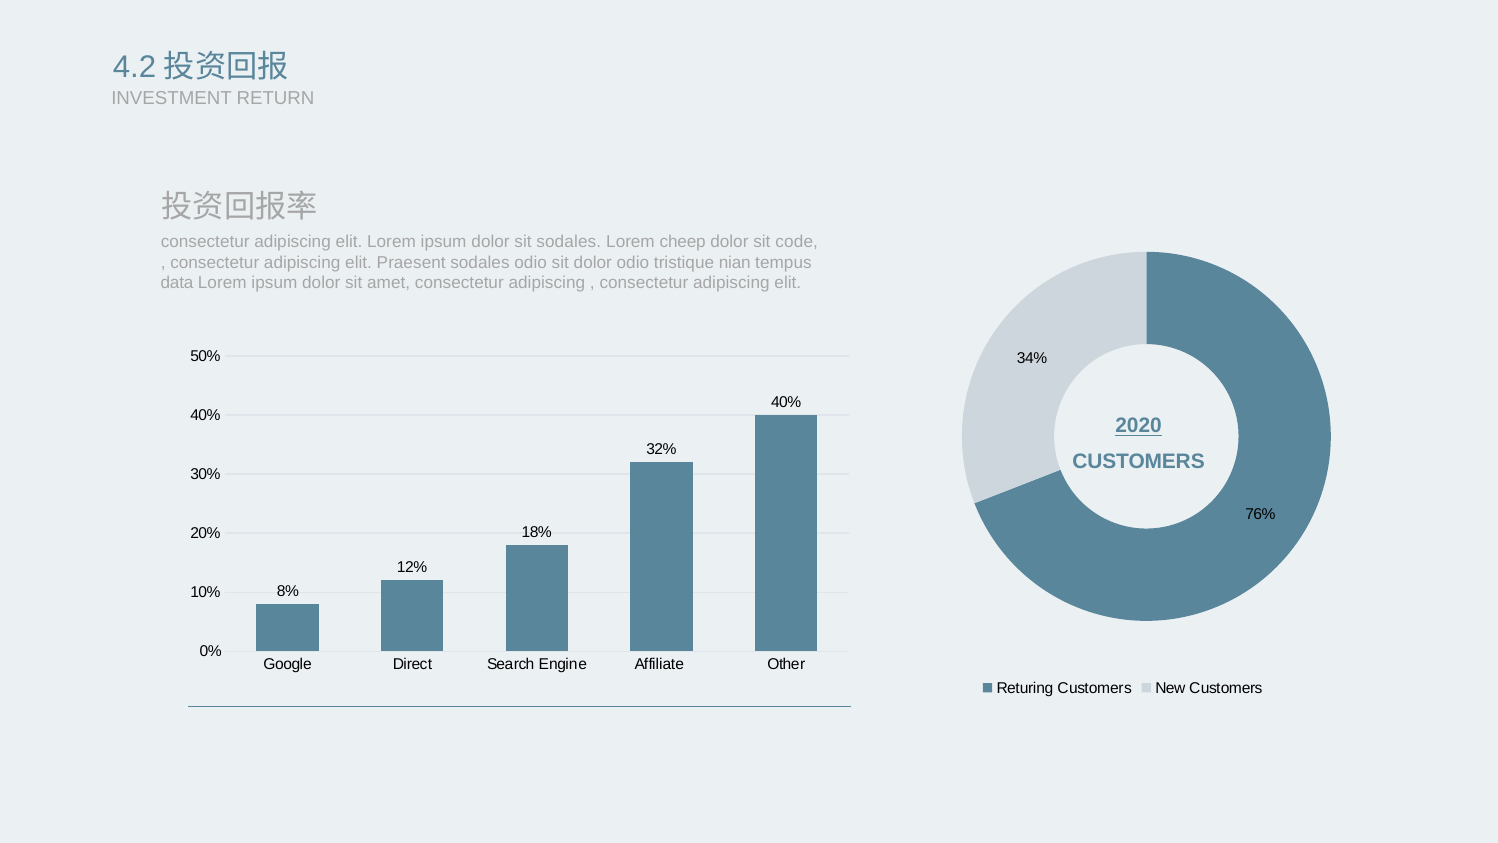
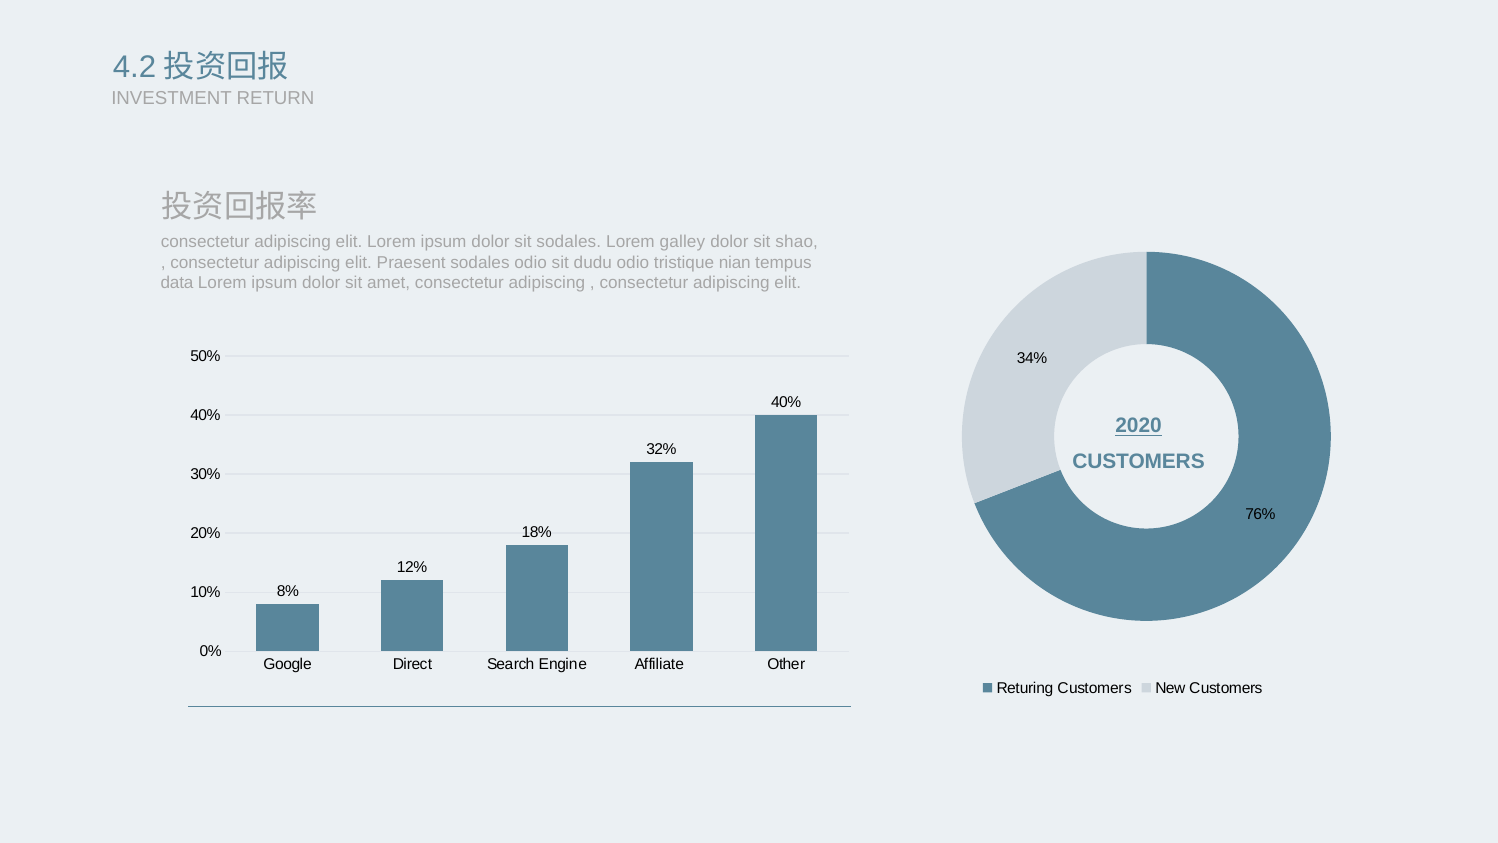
cheep: cheep -> galley
code: code -> shao
sit dolor: dolor -> dudu
